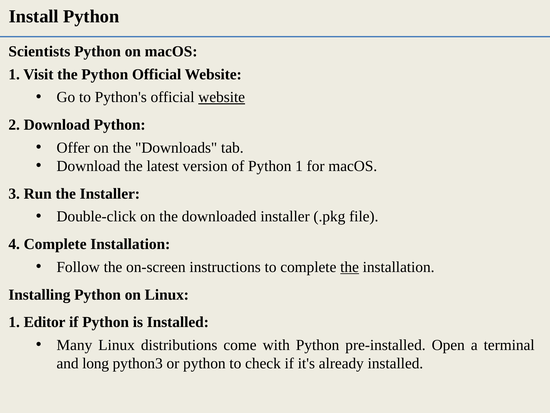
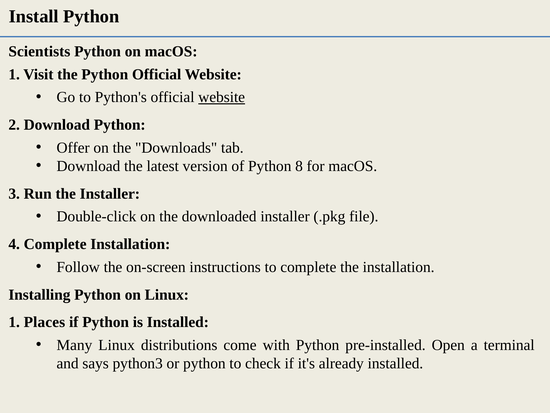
Python 1: 1 -> 8
the at (350, 267) underline: present -> none
Editor: Editor -> Places
long: long -> says
